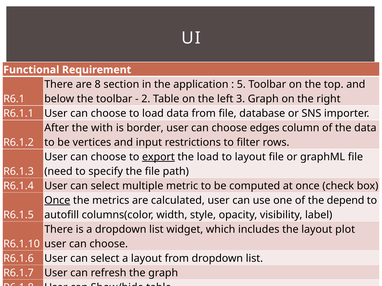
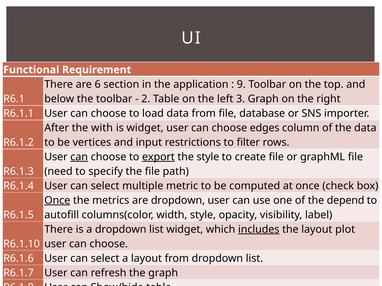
8: 8 -> 6
5: 5 -> 9
is border: border -> widget
can at (79, 157) underline: none -> present
the load: load -> style
to layout: layout -> create
are calculated: calculated -> dropdown
includes underline: none -> present
